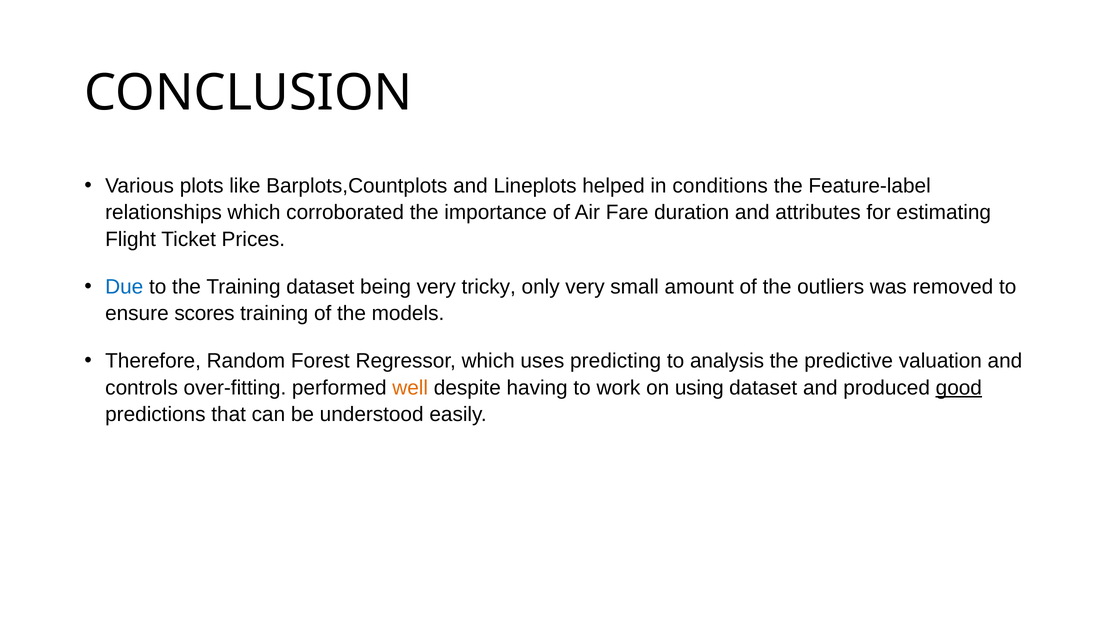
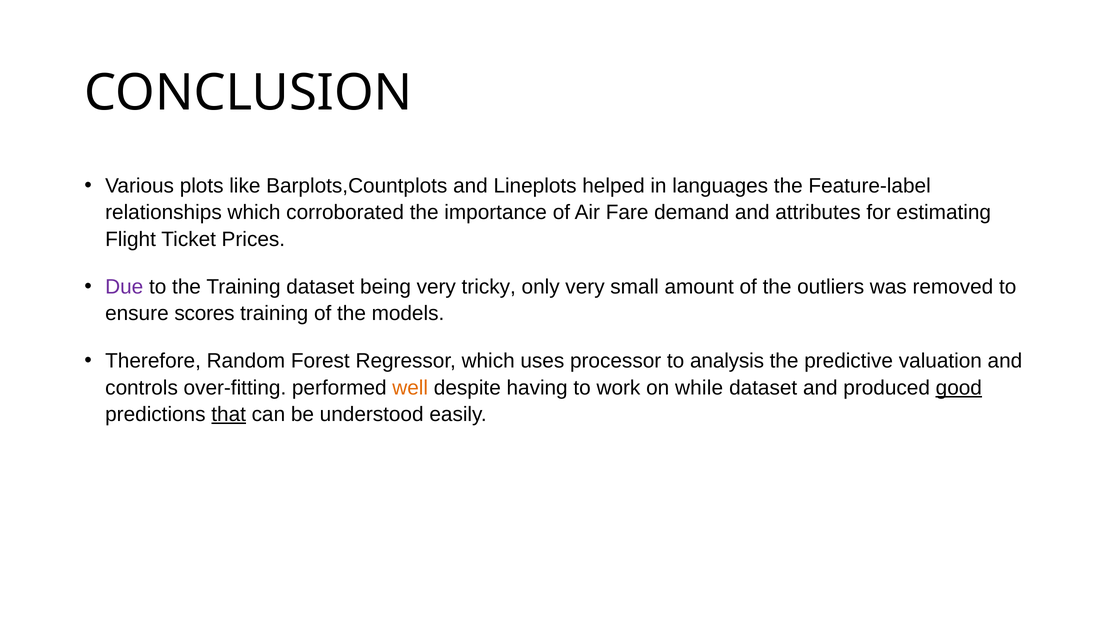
conditions: conditions -> languages
duration: duration -> demand
Due colour: blue -> purple
predicting: predicting -> processor
using: using -> while
that underline: none -> present
